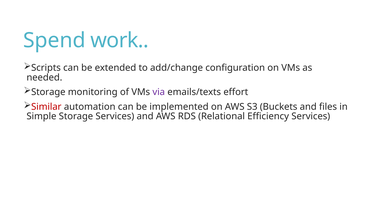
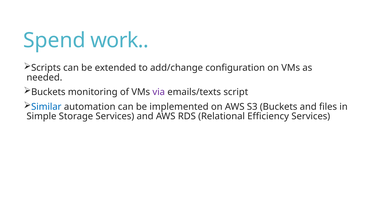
Storage at (48, 92): Storage -> Buckets
effort: effort -> script
Similar colour: red -> blue
